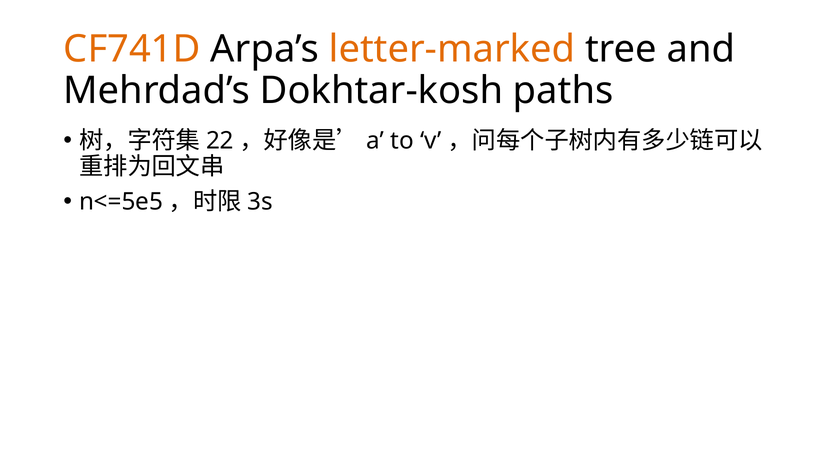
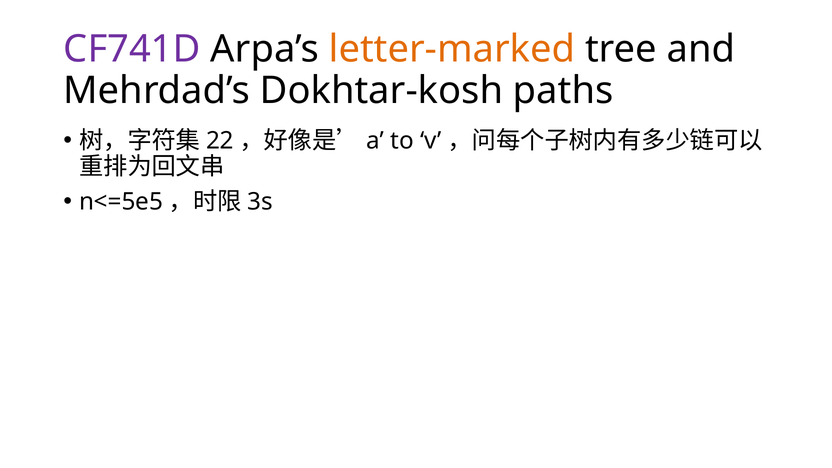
CF741D colour: orange -> purple
